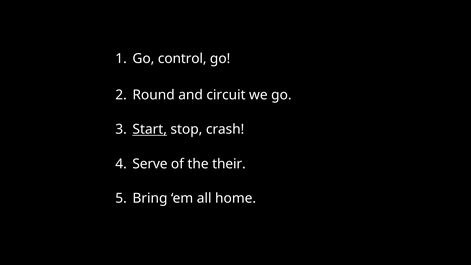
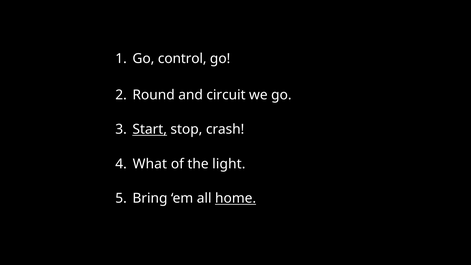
Serve: Serve -> What
their: their -> light
home underline: none -> present
